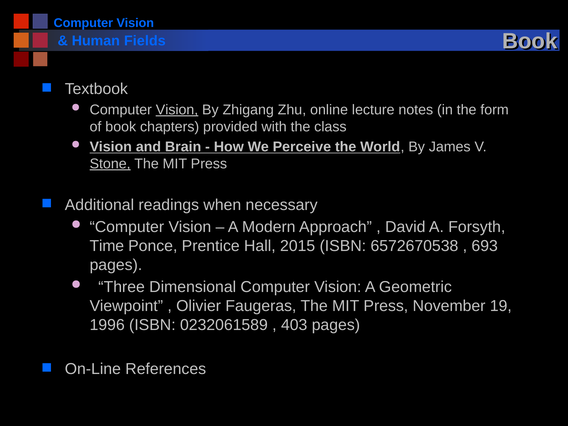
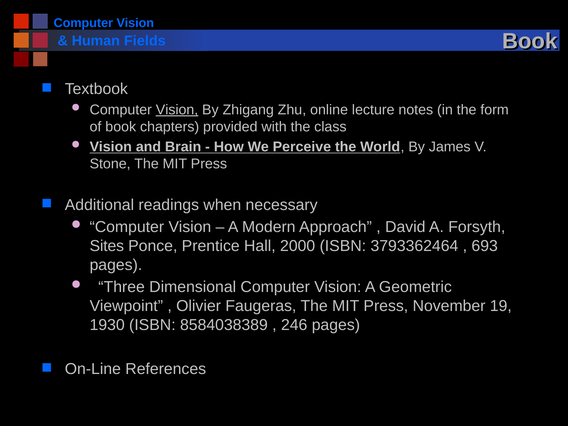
Stone underline: present -> none
Time: Time -> Sites
2015: 2015 -> 2000
6572670538: 6572670538 -> 3793362464
1996: 1996 -> 1930
0232061589: 0232061589 -> 8584038389
403: 403 -> 246
